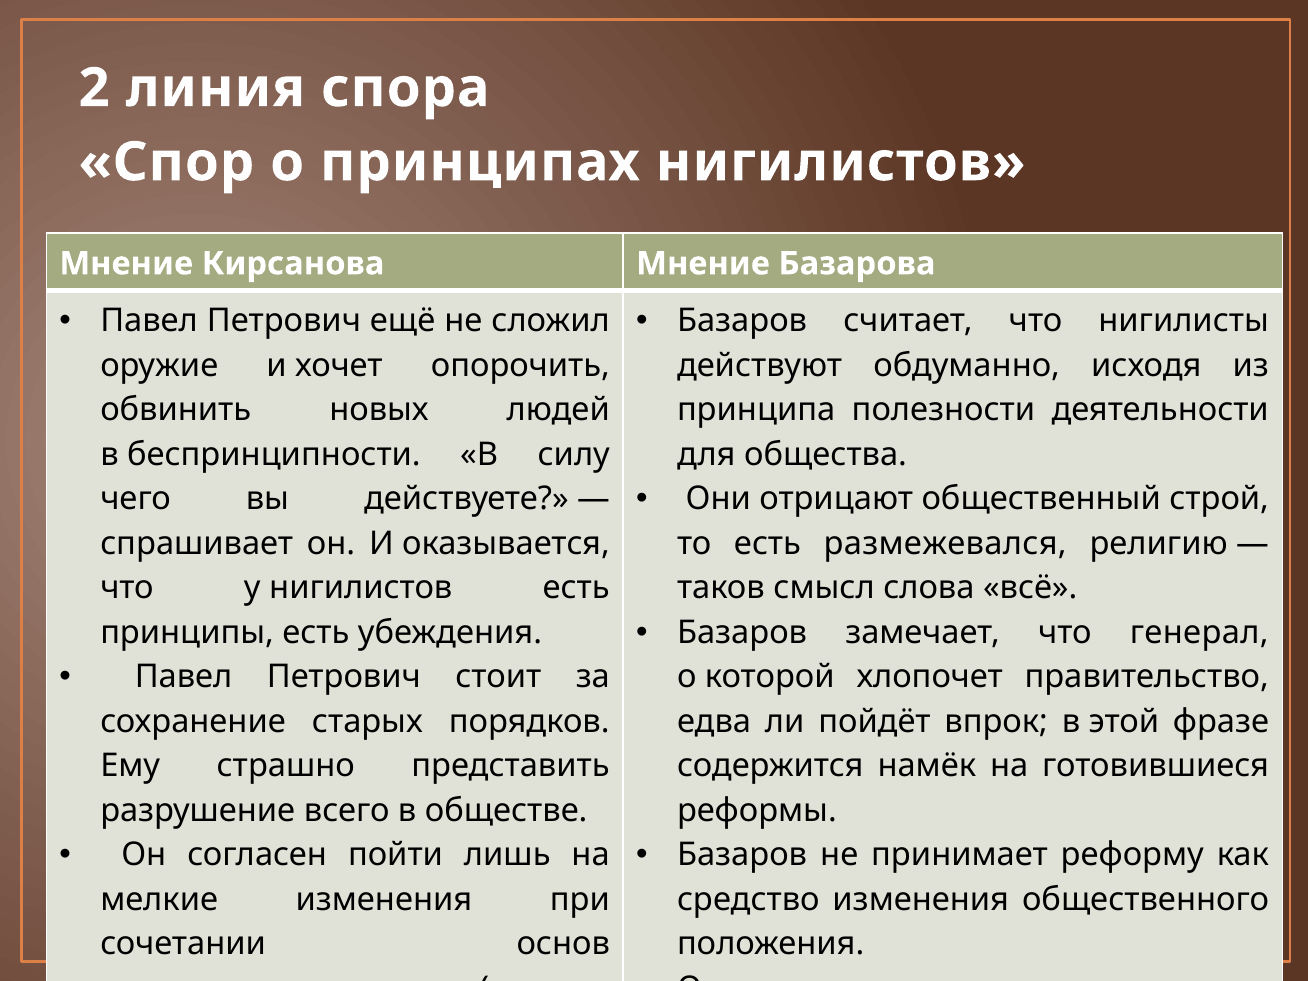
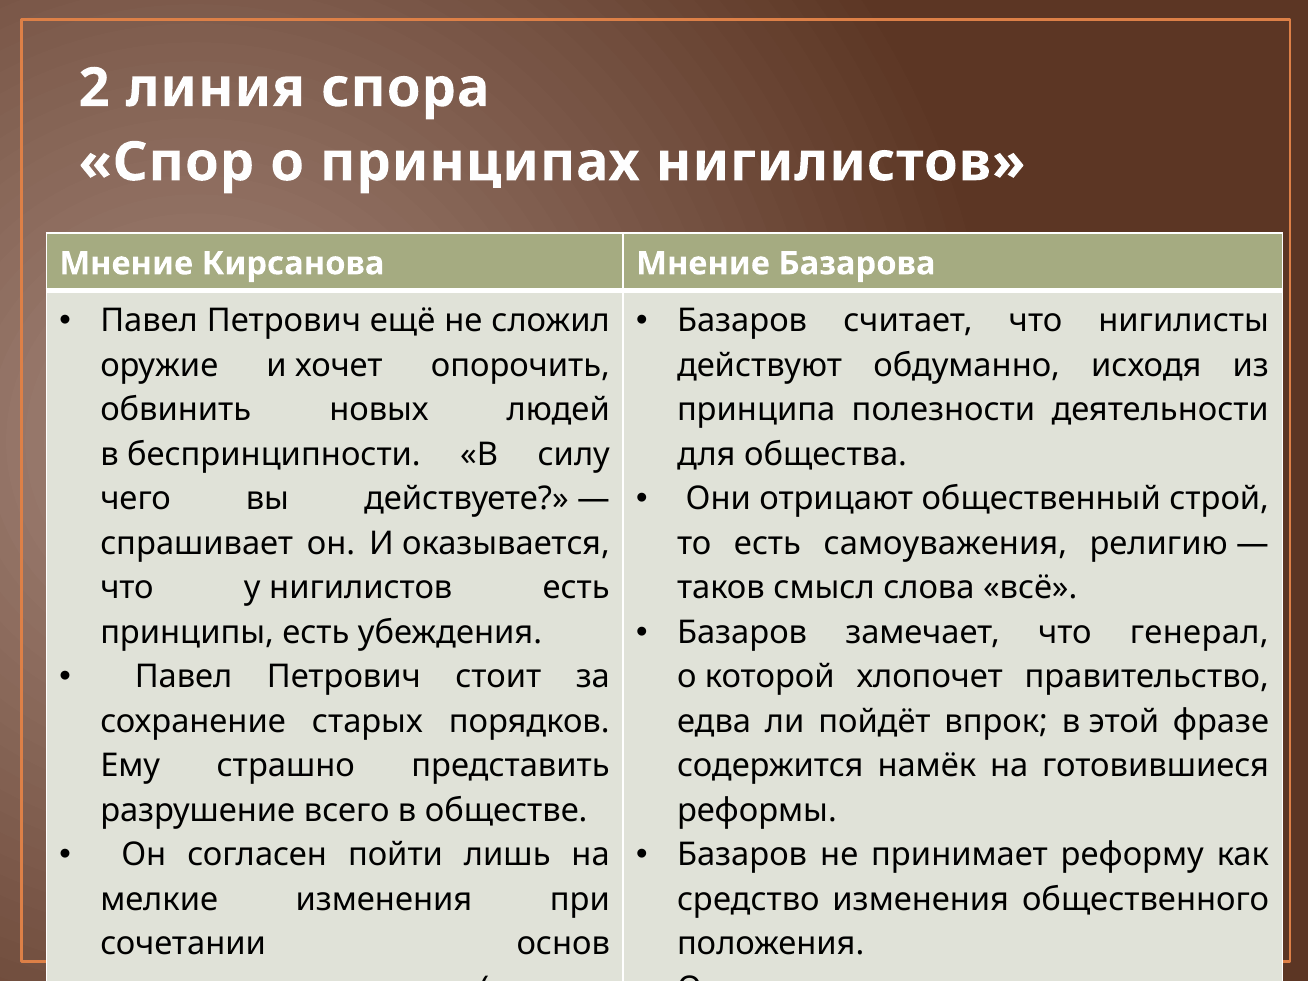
размежевался: размежевался -> самоуважения
